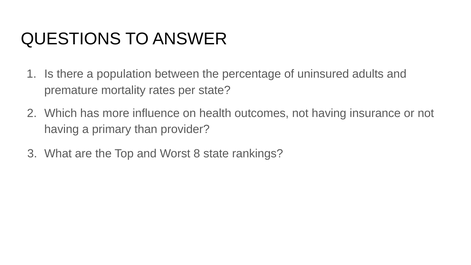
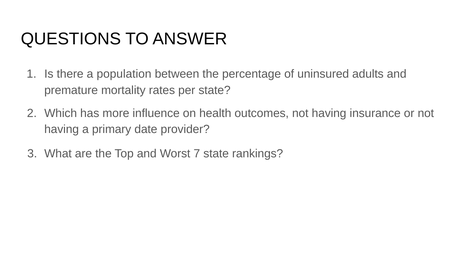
than: than -> date
8: 8 -> 7
